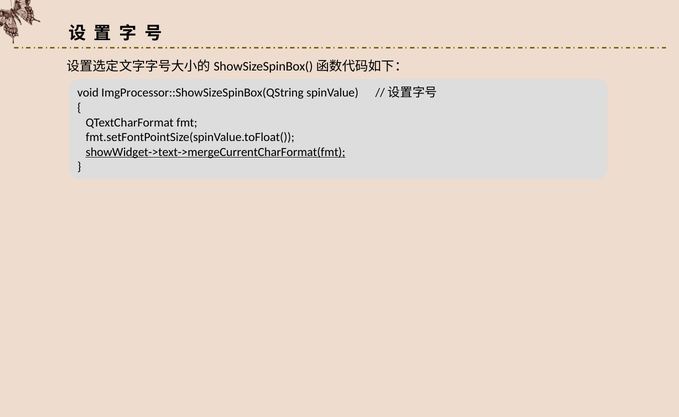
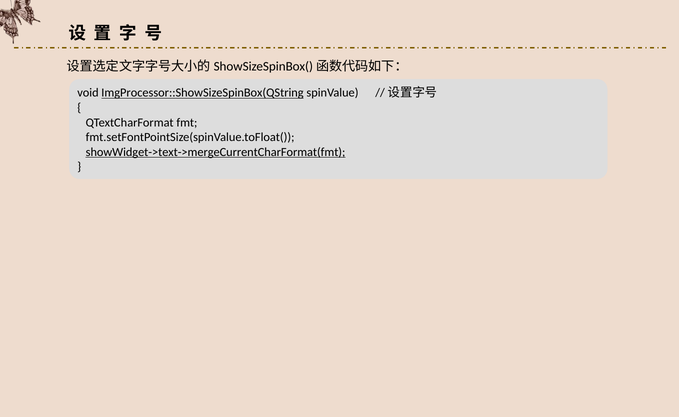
ImgProcessor::ShowSizeSpinBox(QString underline: none -> present
